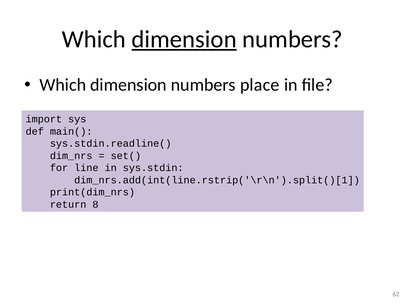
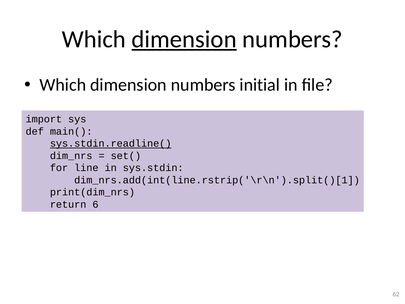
place: place -> initial
sys.stdin.readline( underline: none -> present
8: 8 -> 6
